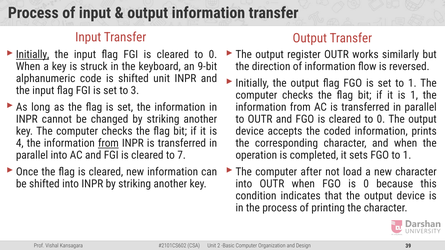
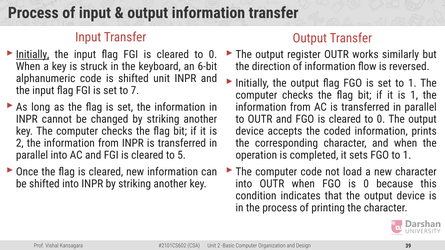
9-bit: 9-bit -> 6-bit
3: 3 -> 7
4 at (20, 143): 4 -> 2
from at (108, 143) underline: present -> none
7: 7 -> 5
computer after: after -> code
